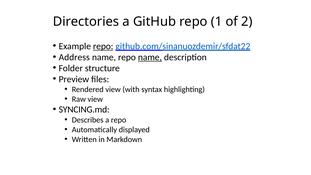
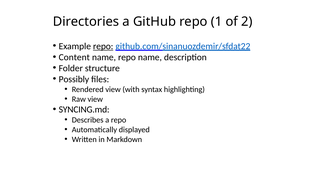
Address: Address -> Content
name at (150, 57) underline: present -> none
Preview: Preview -> Possibly
